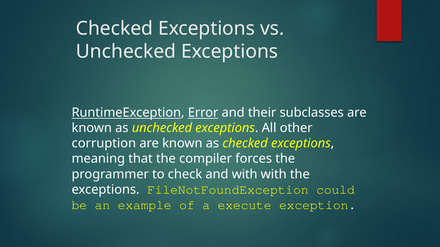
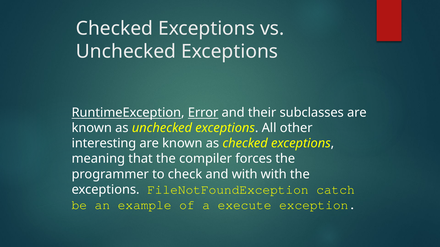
corruption: corruption -> interesting
could: could -> catch
